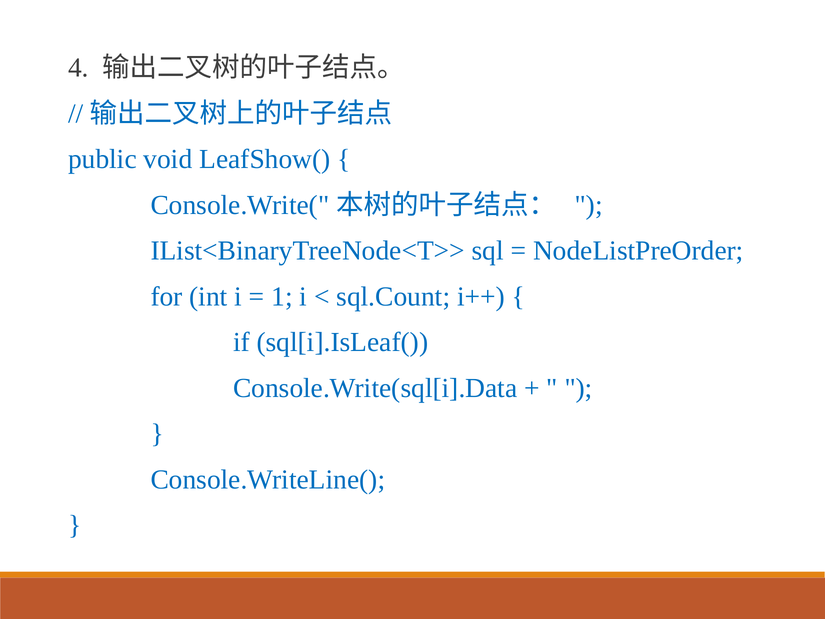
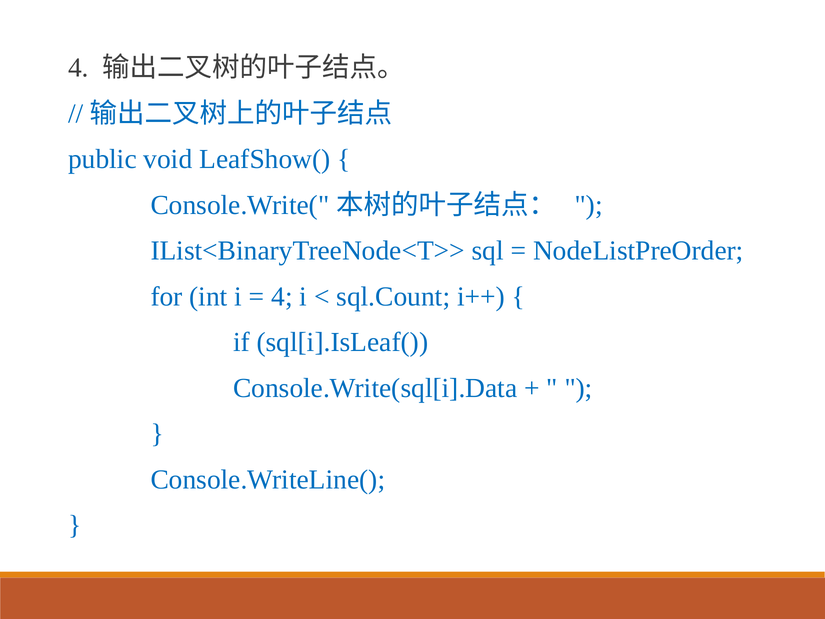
1 at (282, 296): 1 -> 4
